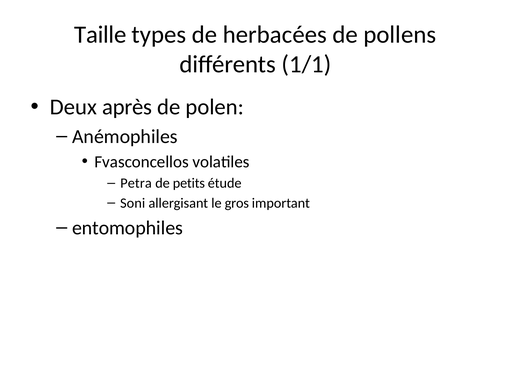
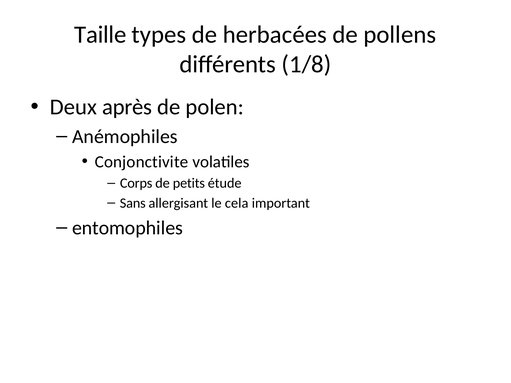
1/1: 1/1 -> 1/8
Fvasconcellos: Fvasconcellos -> Conjonctivite
Petra: Petra -> Corps
Soni: Soni -> Sans
gros: gros -> cela
